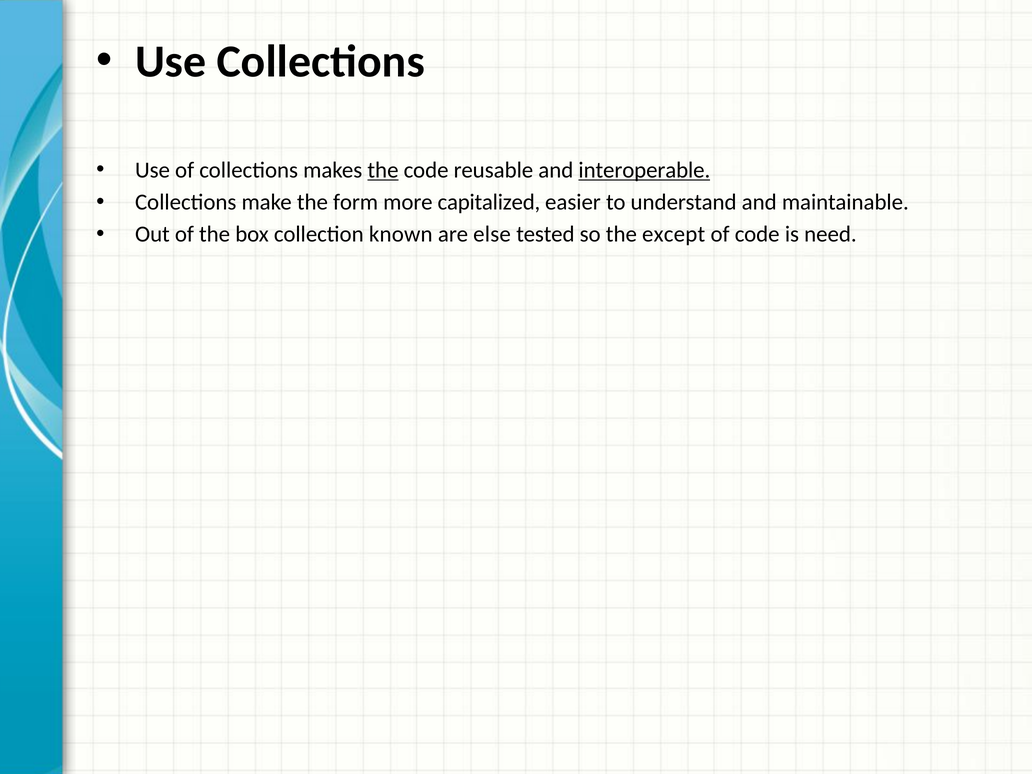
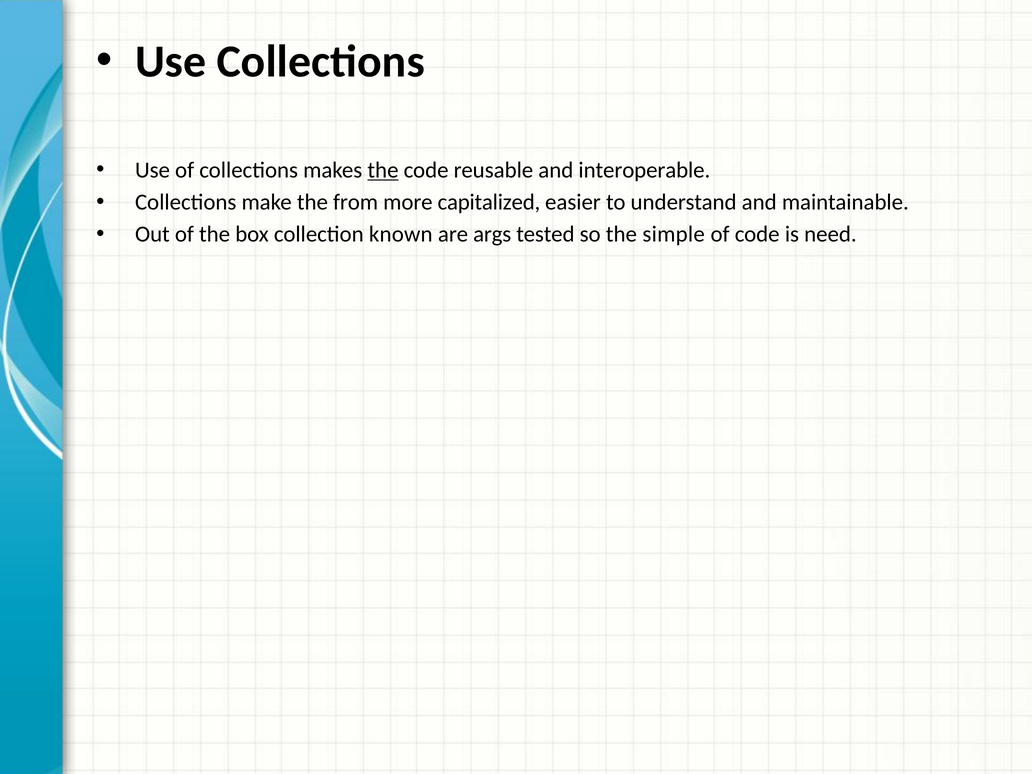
interoperable underline: present -> none
form: form -> from
else: else -> args
except: except -> simple
